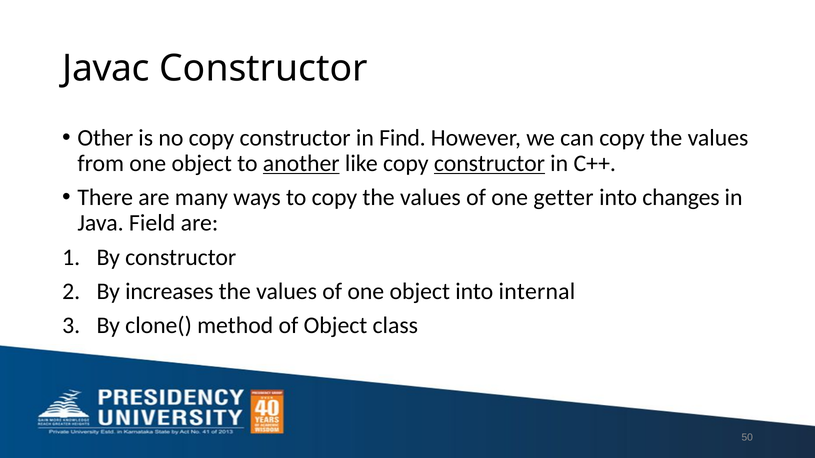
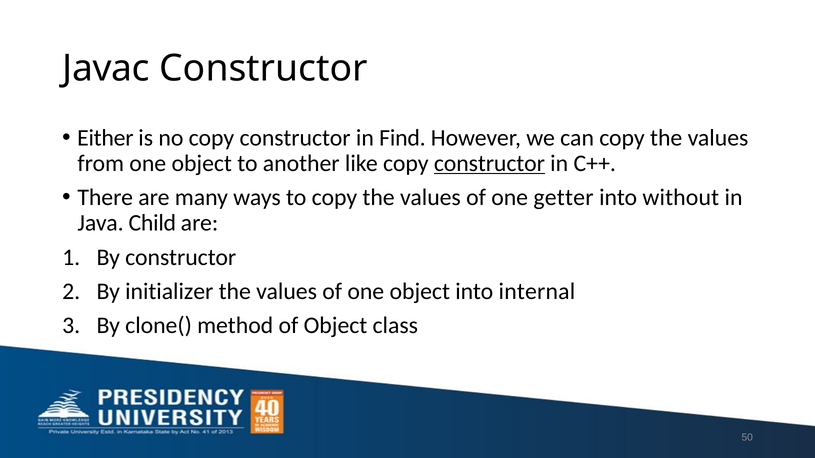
Other: Other -> Either
another underline: present -> none
changes: changes -> without
Field: Field -> Child
increases: increases -> initializer
